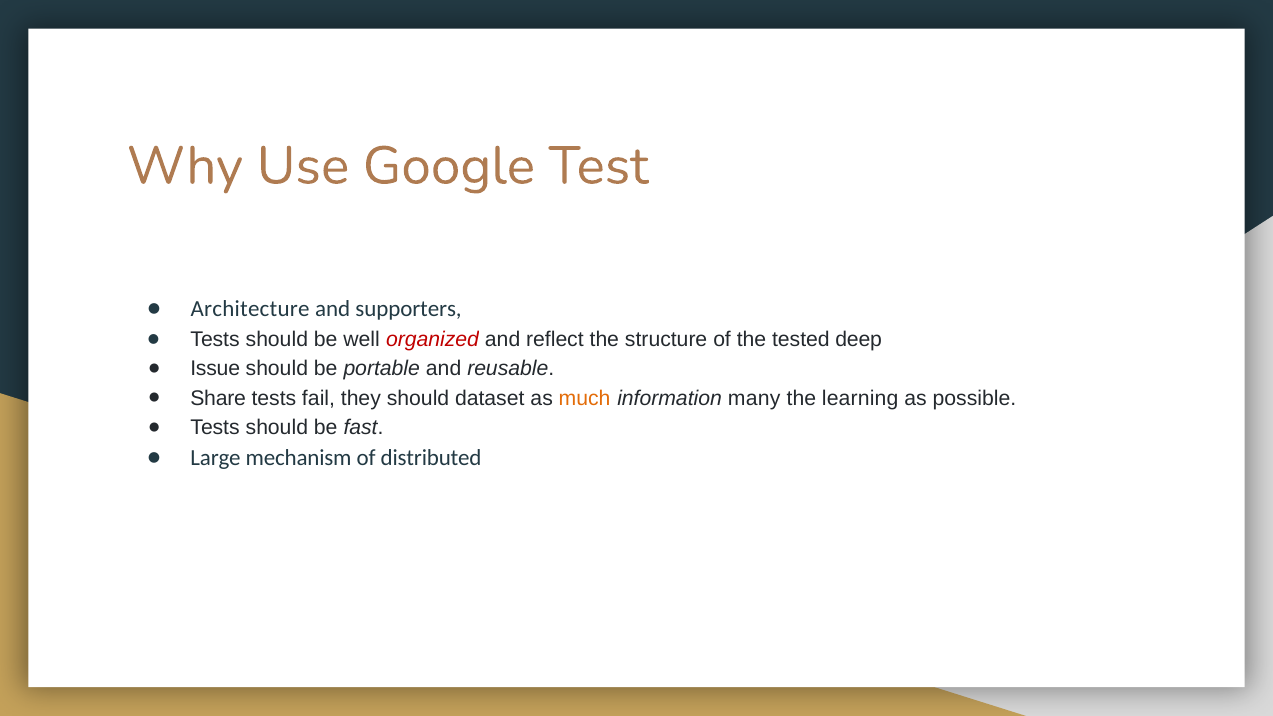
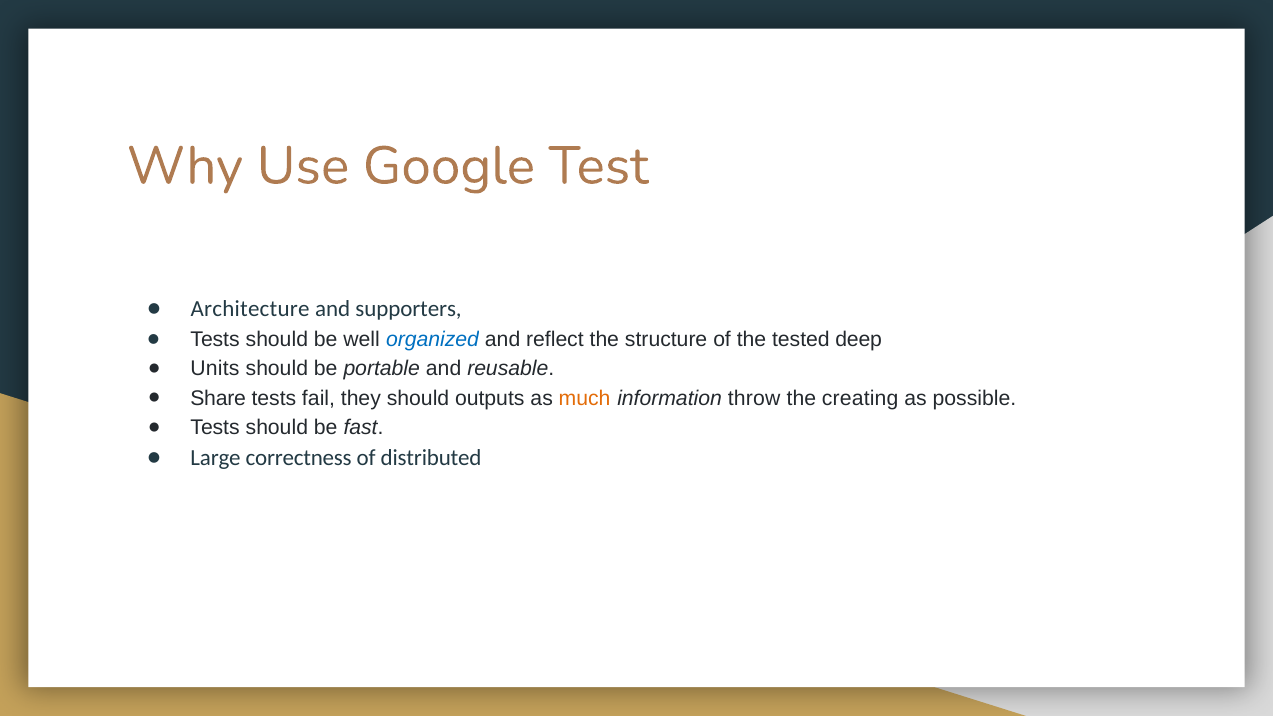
organized colour: red -> blue
Issue: Issue -> Units
dataset: dataset -> outputs
many: many -> throw
learning: learning -> creating
mechanism: mechanism -> correctness
